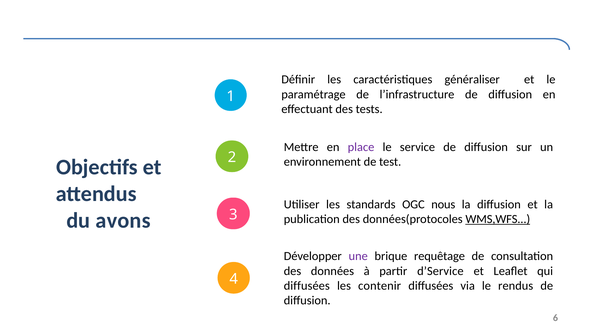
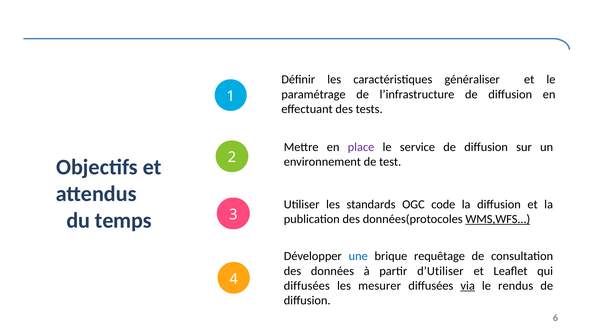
nous: nous -> code
avons: avons -> temps
une colour: purple -> blue
d’Service: d’Service -> d’Utiliser
contenir: contenir -> mesurer
via underline: none -> present
